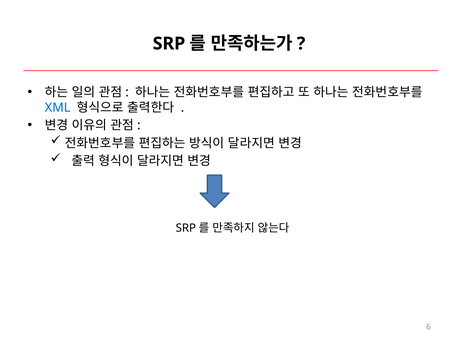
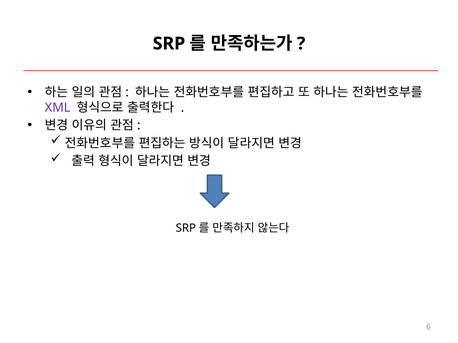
XML colour: blue -> purple
